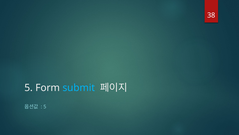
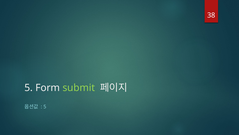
submit colour: light blue -> light green
